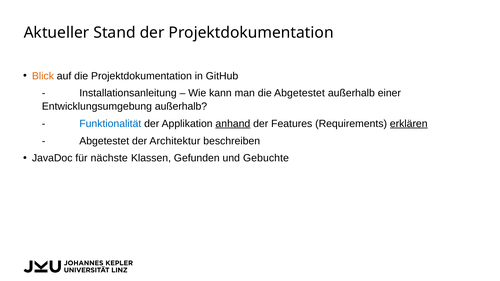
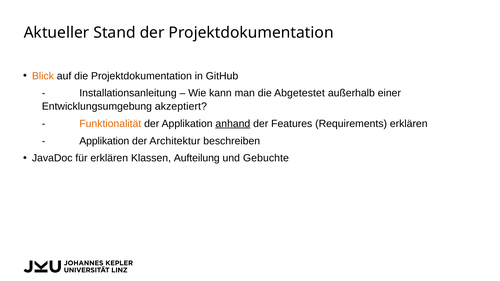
Entwicklungsumgebung außerhalb: außerhalb -> akzeptiert
Funktionalität colour: blue -> orange
erklären at (409, 124) underline: present -> none
Abgetestet at (104, 141): Abgetestet -> Applikation
für nächste: nächste -> erklären
Gefunden: Gefunden -> Aufteilung
